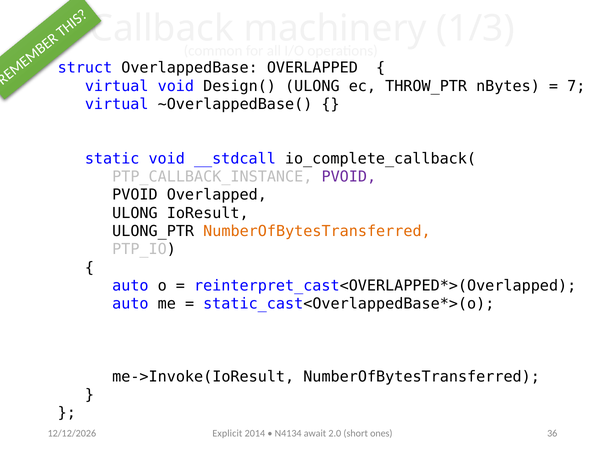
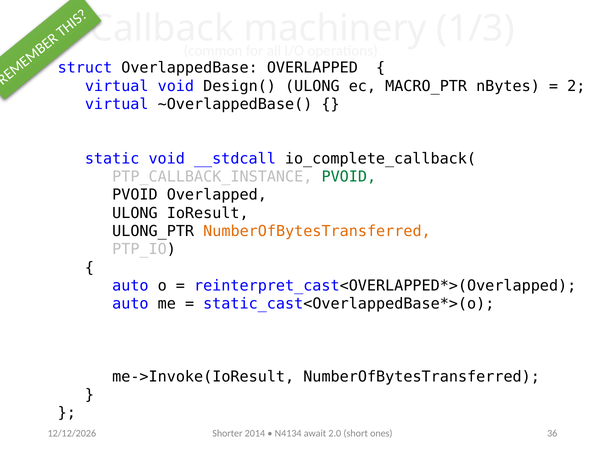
THROW_PTR: THROW_PTR -> MACRO_PTR
7: 7 -> 2
PVOID at (349, 177) colour: purple -> green
Explicit: Explicit -> Shorter
